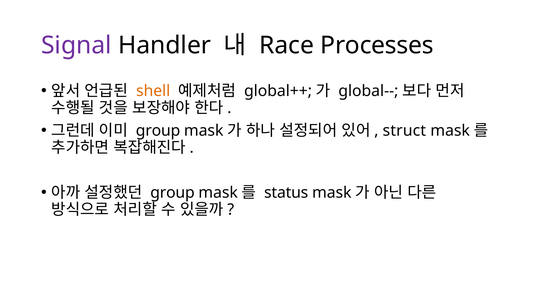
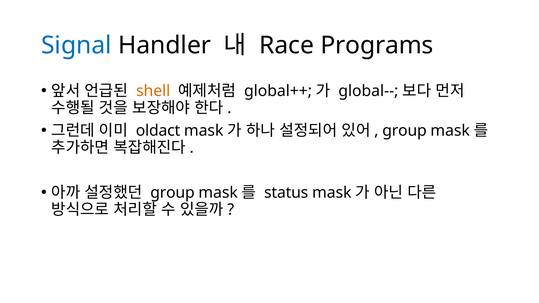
Signal colour: purple -> blue
Processes: Processes -> Programs
group at (158, 131): group -> oldact
struct at (404, 131): struct -> group
